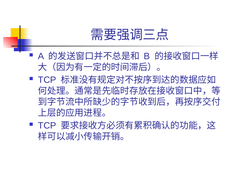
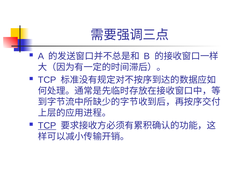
TCP at (47, 126) underline: none -> present
